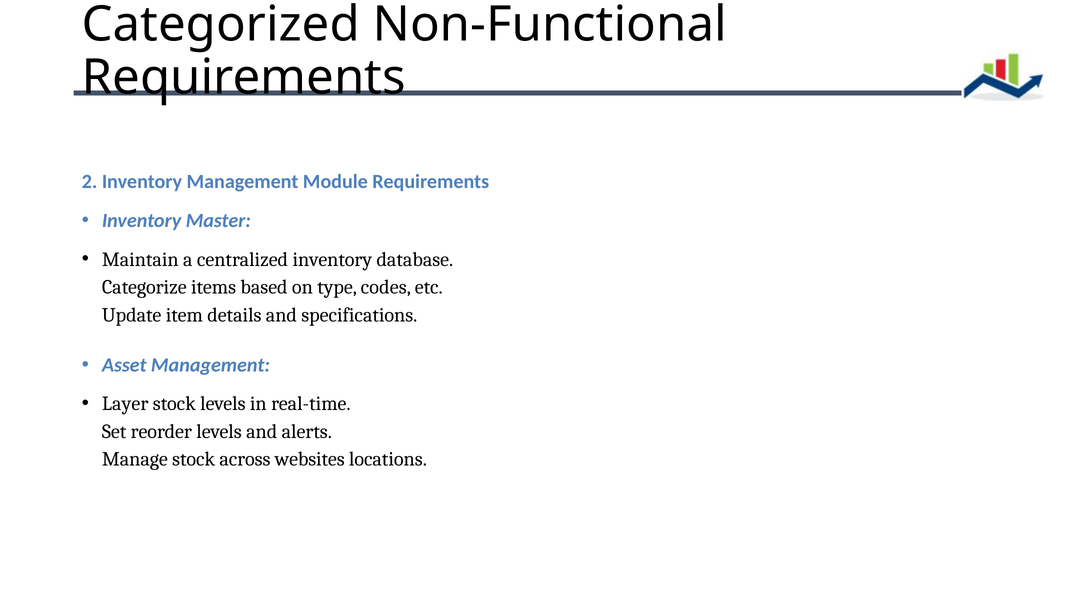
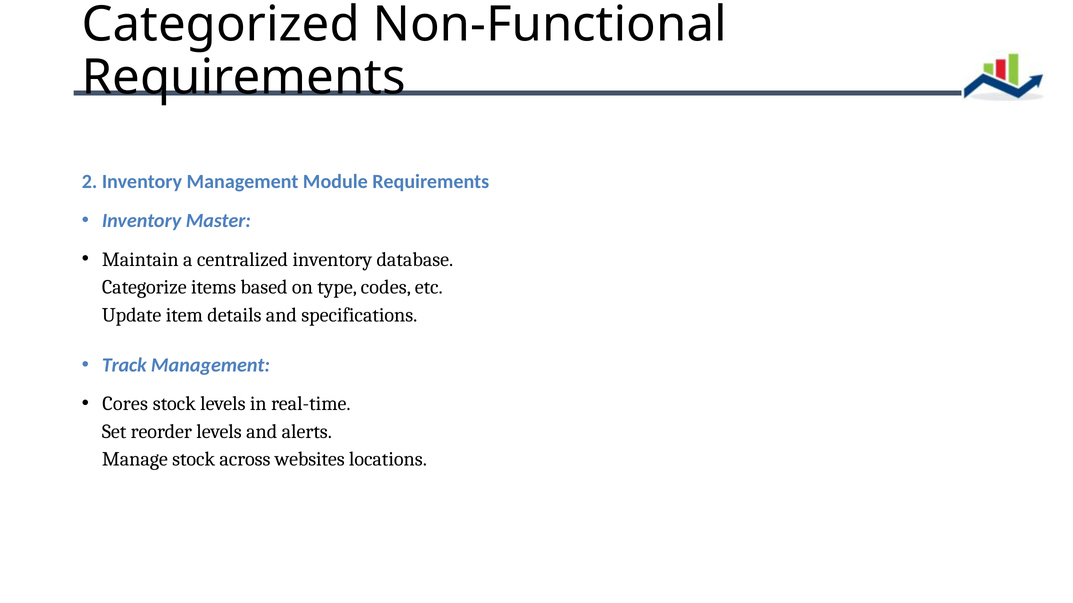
Asset: Asset -> Track
Layer: Layer -> Cores
